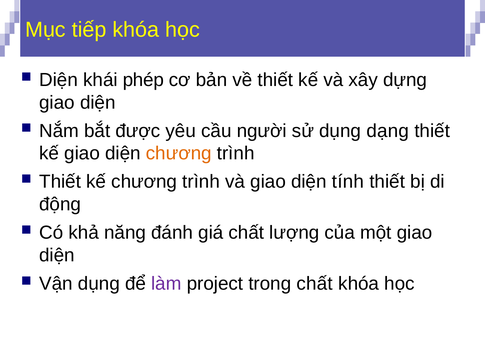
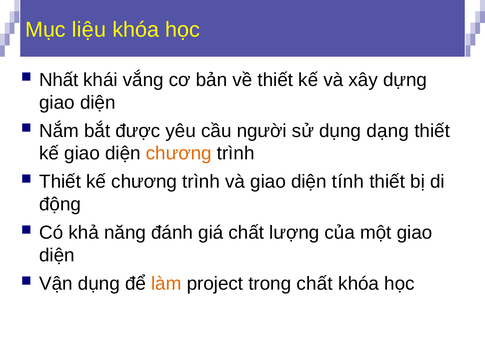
tiếp: tiếp -> liệu
Diện at (59, 80): Diện -> Nhất
phép: phép -> vắng
làm colour: purple -> orange
